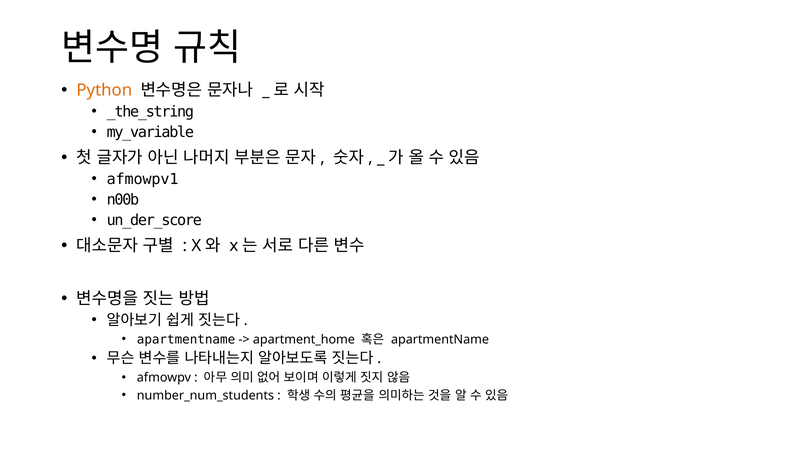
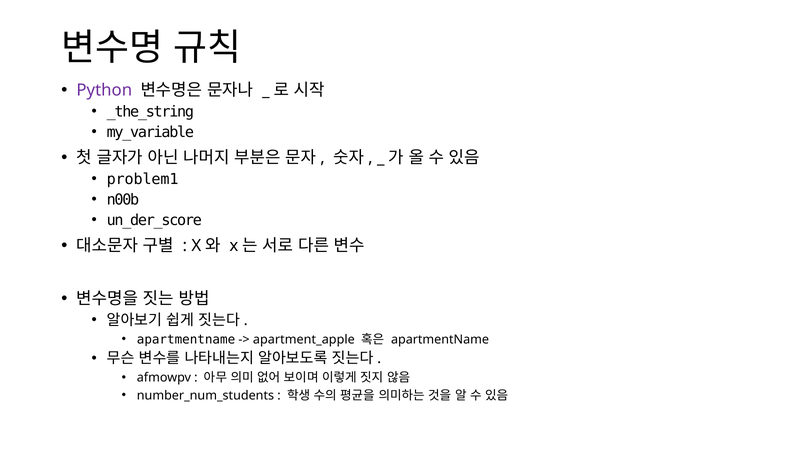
Python colour: orange -> purple
afmowpv1: afmowpv1 -> problem1
apartment_home: apartment_home -> apartment_apple
